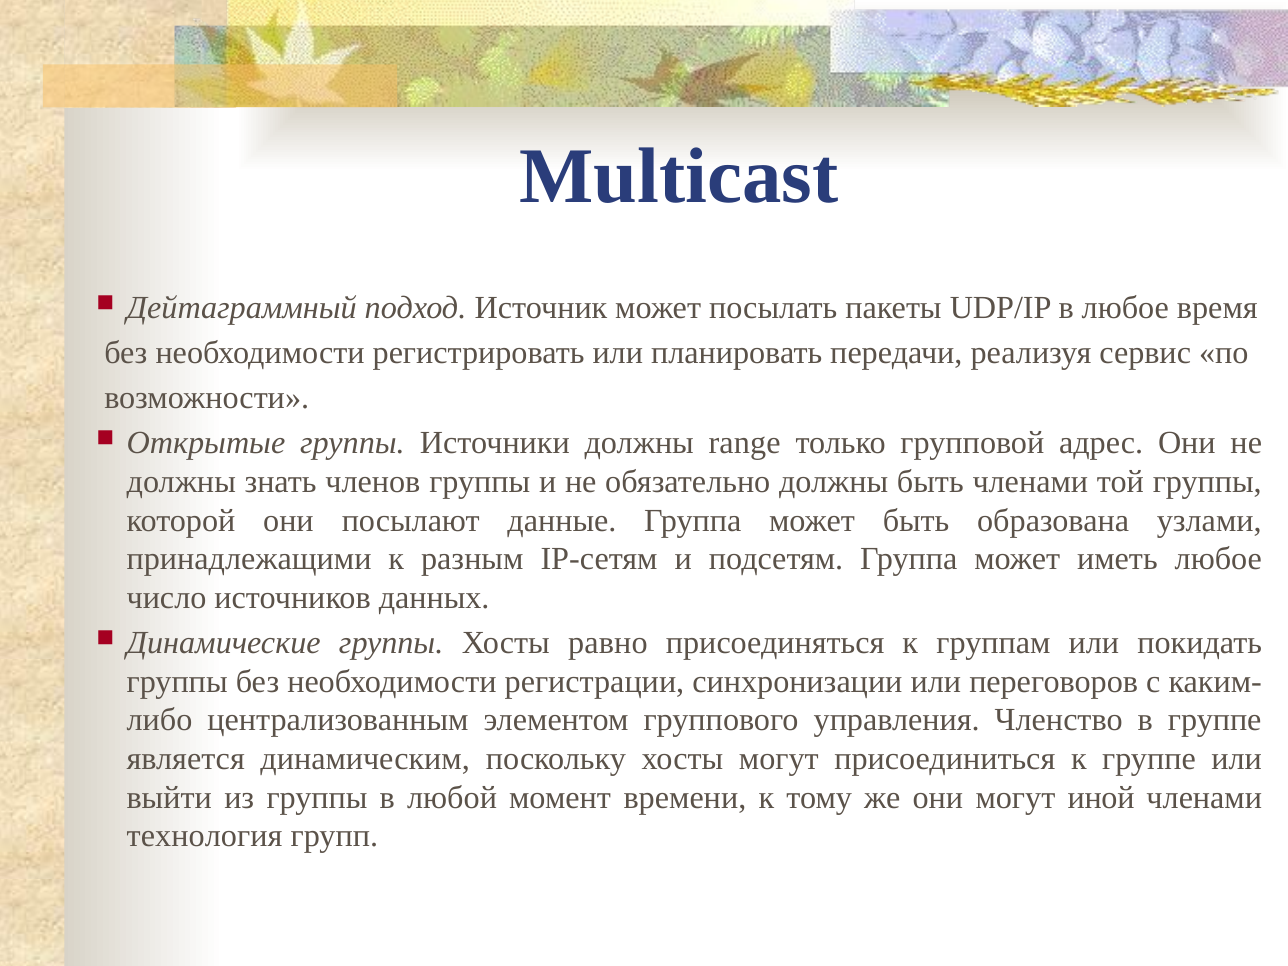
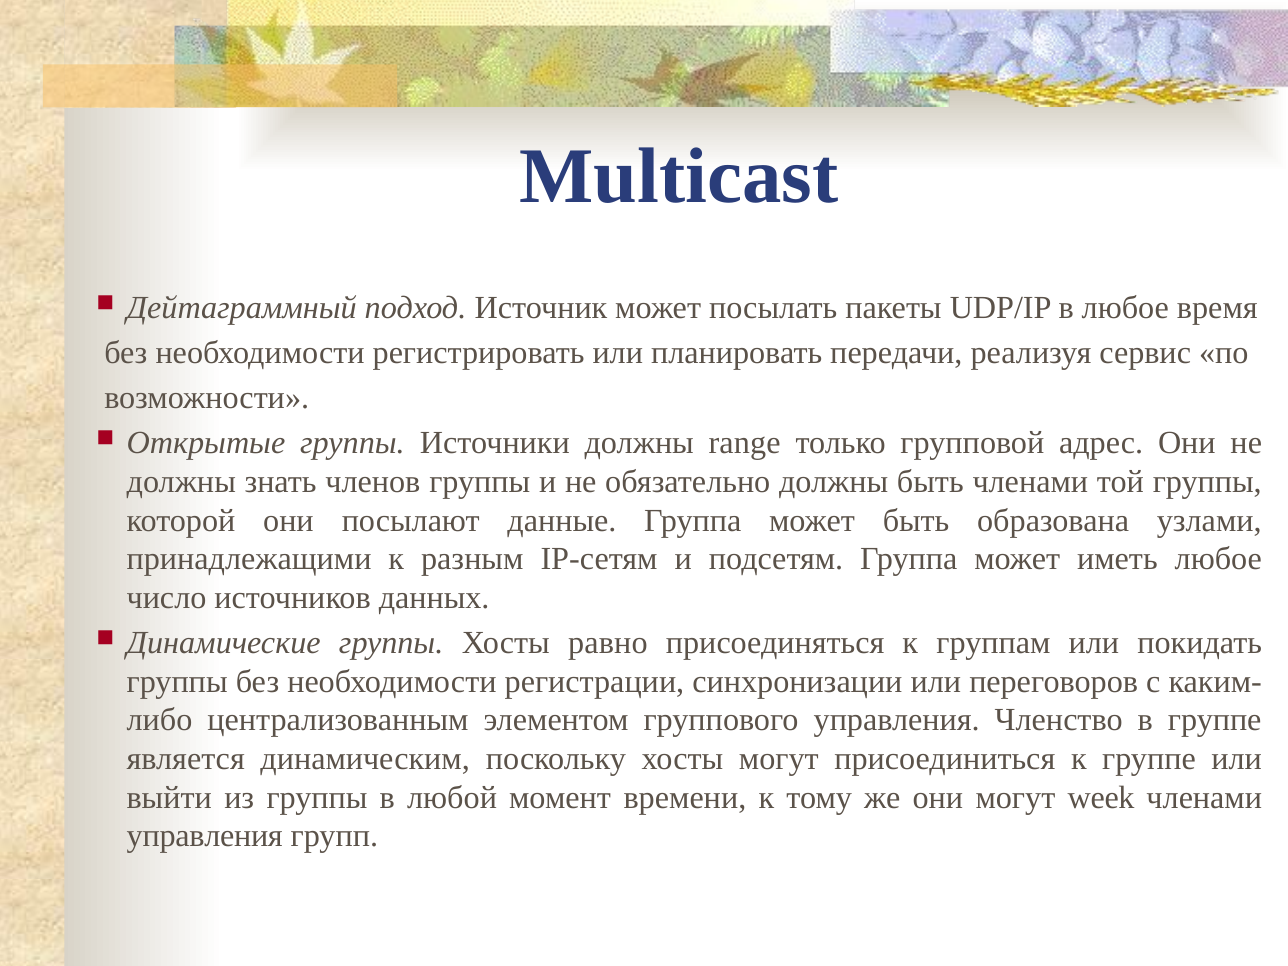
иной: иной -> week
технология at (205, 836): технология -> управления
